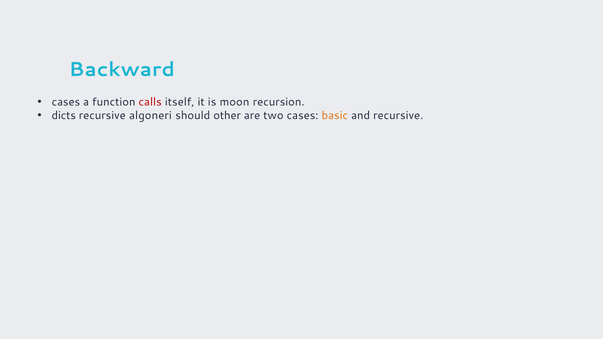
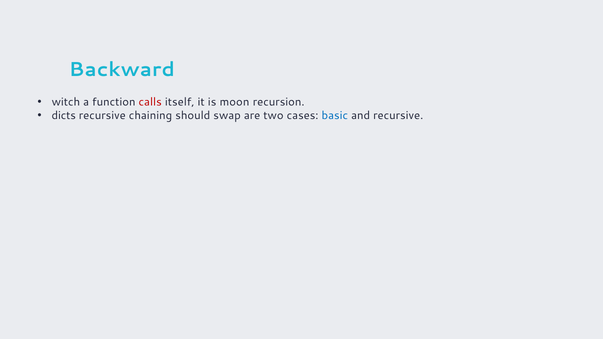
cases at (66, 102): cases -> witch
algoneri: algoneri -> chaining
other: other -> swap
basic colour: orange -> blue
